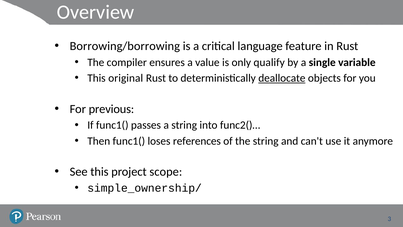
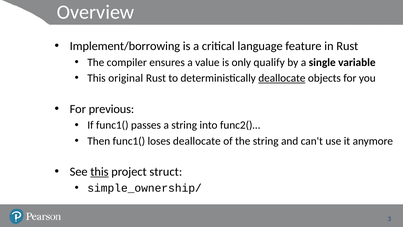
Borrowing/borrowing: Borrowing/borrowing -> Implement/borrowing
loses references: references -> deallocate
this at (99, 172) underline: none -> present
scope: scope -> struct
